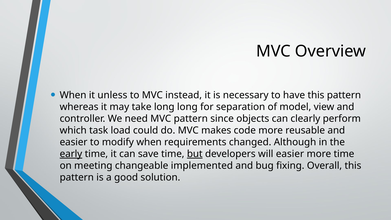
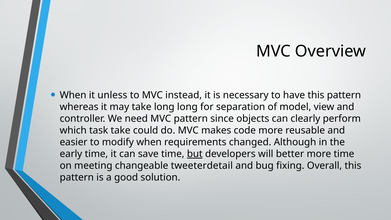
task load: load -> take
early underline: present -> none
will easier: easier -> better
implemented: implemented -> tweeterdetail
